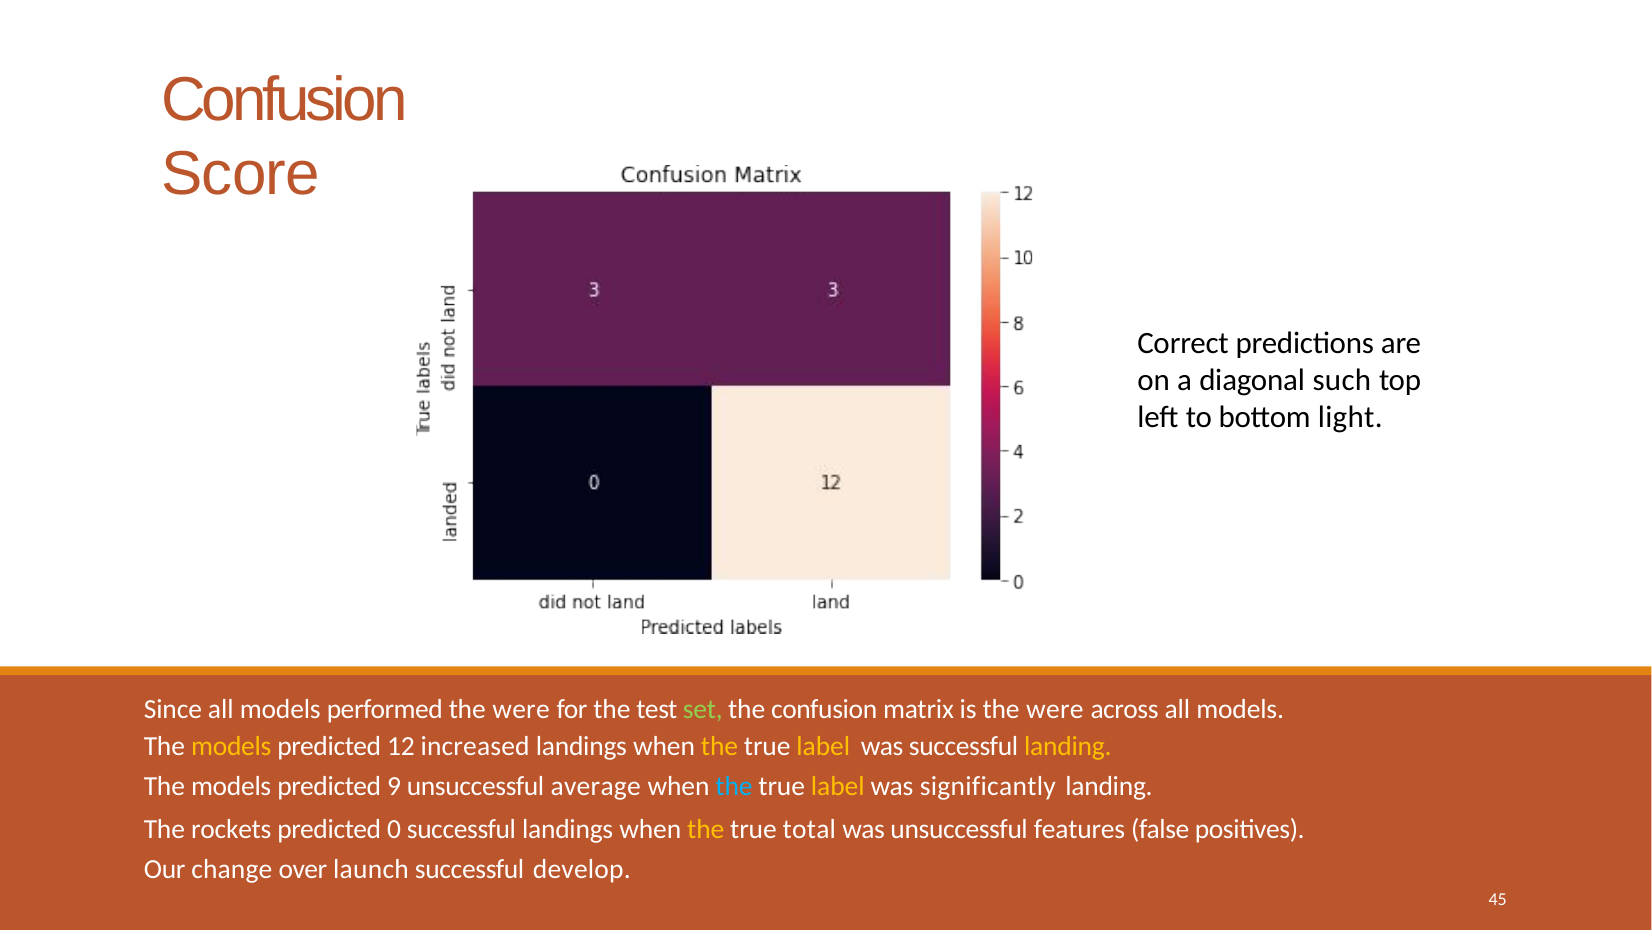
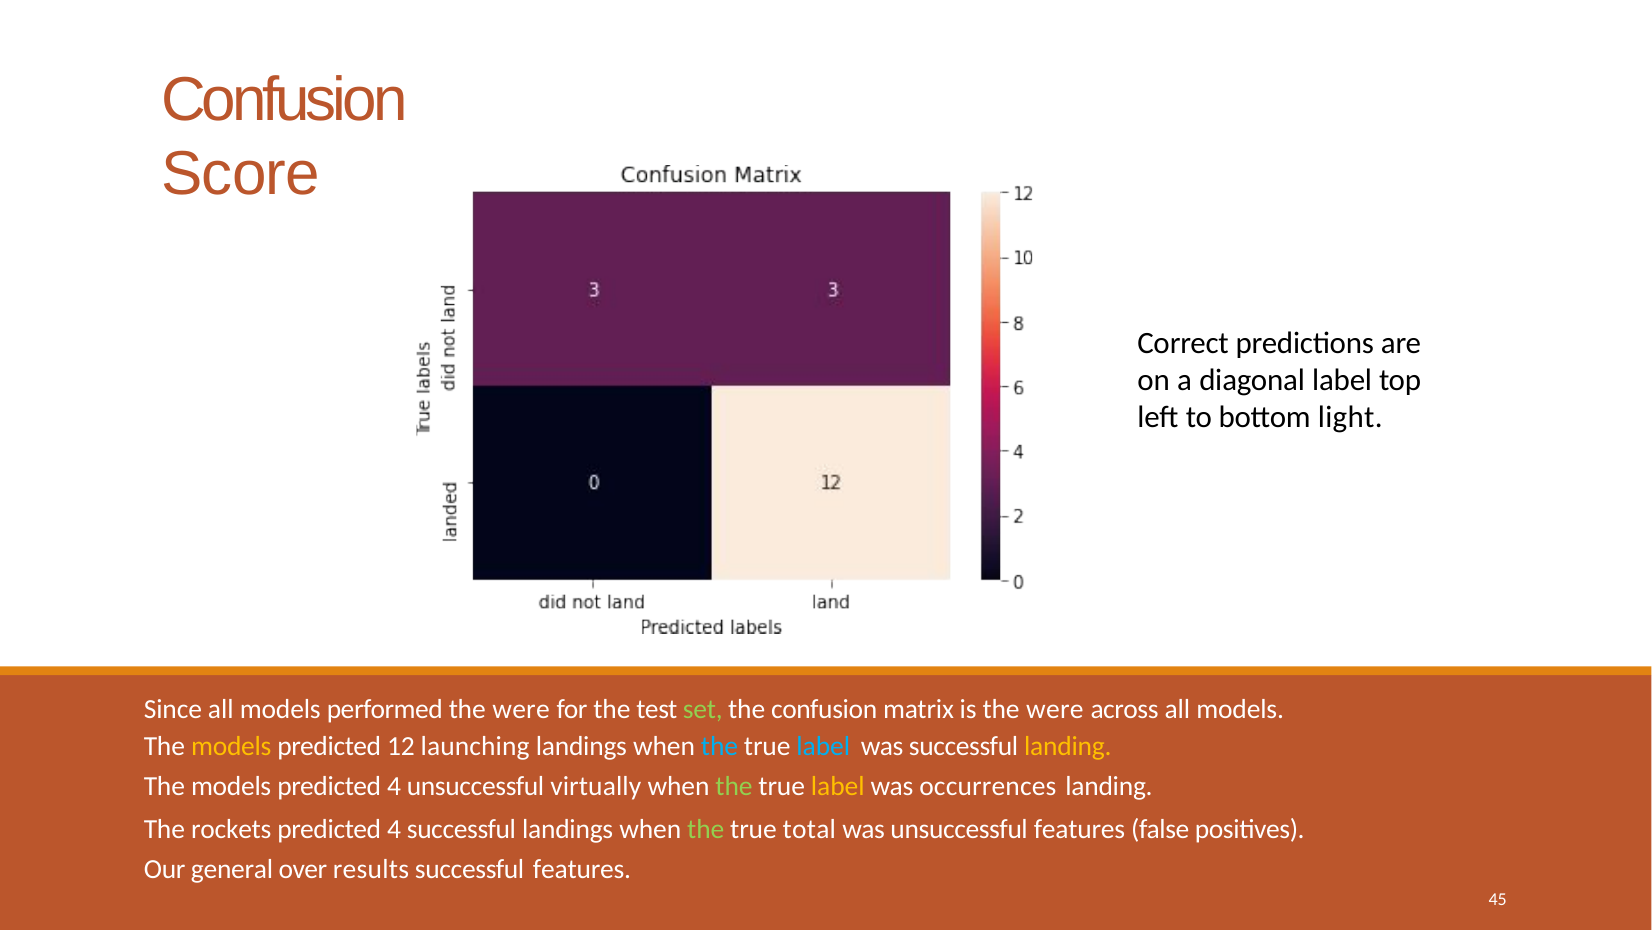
diagonal such: such -> label
increased: increased -> launching
the at (719, 746) colour: yellow -> light blue
label at (823, 746) colour: yellow -> light blue
models predicted 9: 9 -> 4
average: average -> virtually
the at (734, 786) colour: light blue -> light green
significantly: significantly -> occurrences
0 at (394, 828): 0 -> 4
the at (706, 828) colour: yellow -> light green
change: change -> general
launch: launch -> results
successful develop: develop -> features
